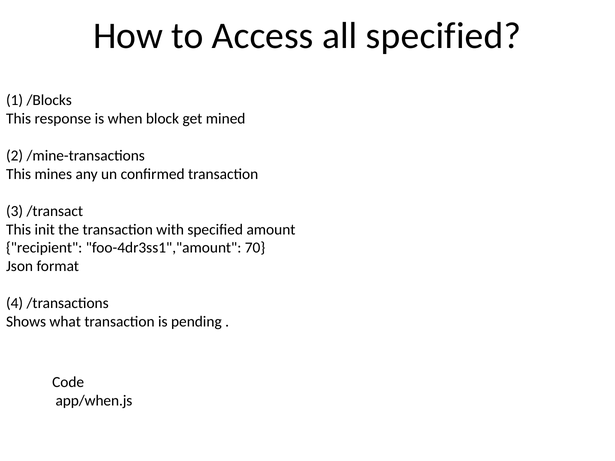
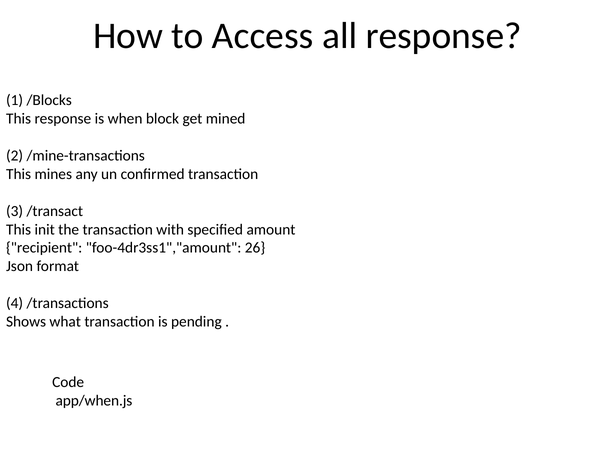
all specified: specified -> response
70: 70 -> 26
